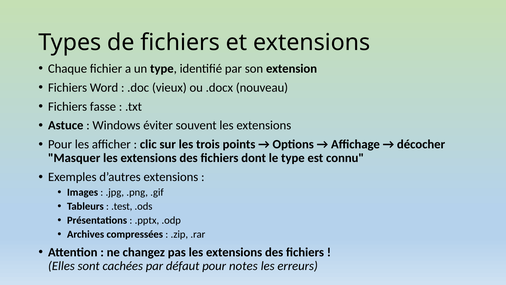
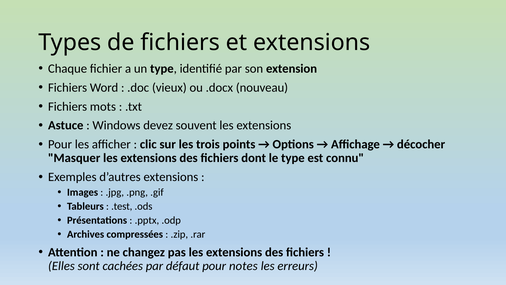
fasse: fasse -> mots
éviter: éviter -> devez
